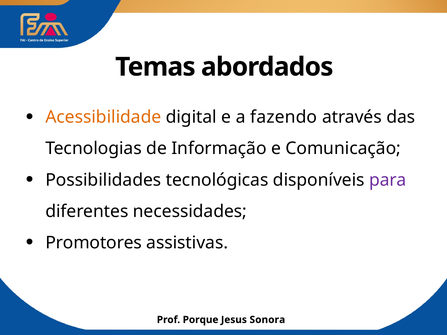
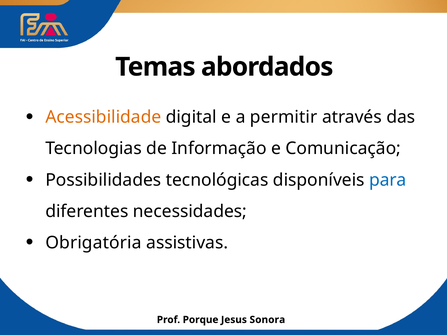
fazendo: fazendo -> permitir
para colour: purple -> blue
Promotores: Promotores -> Obrigatória
